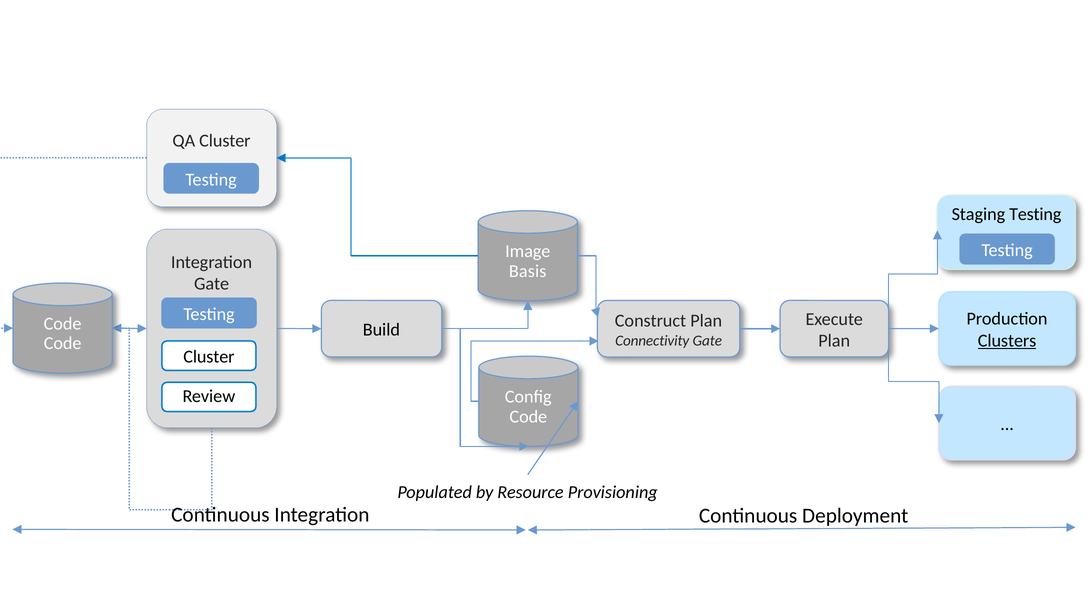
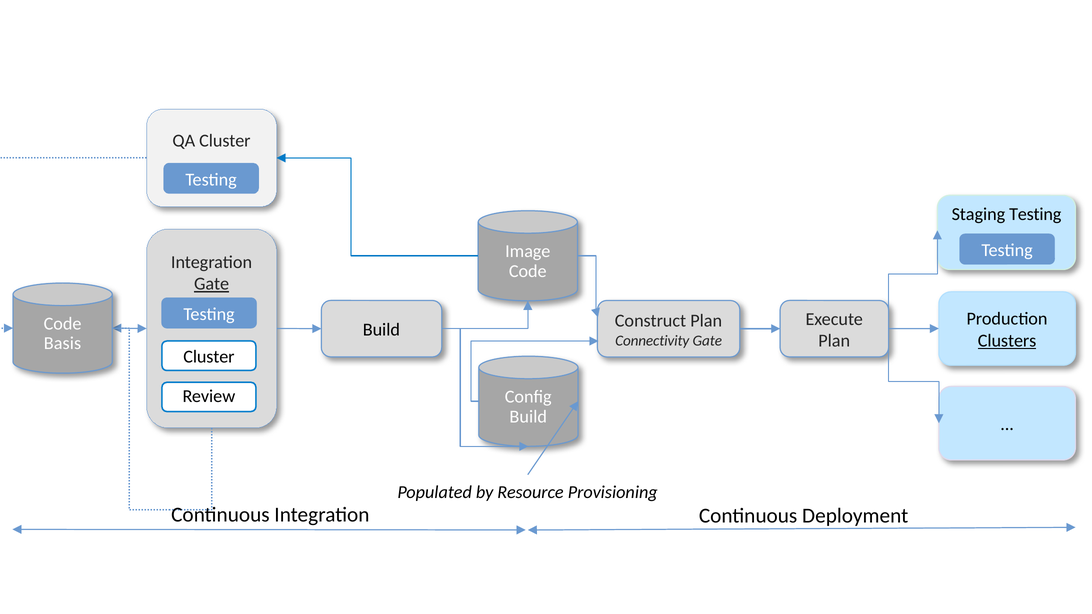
Basis at (528, 271): Basis -> Code
Gate at (212, 284) underline: none -> present
Code at (63, 344): Code -> Basis
Code at (528, 417): Code -> Build
